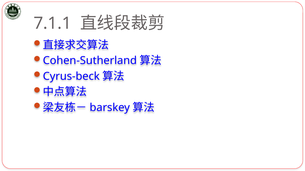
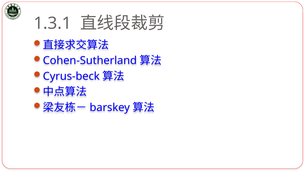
7.1.1: 7.1.1 -> 1.3.1
